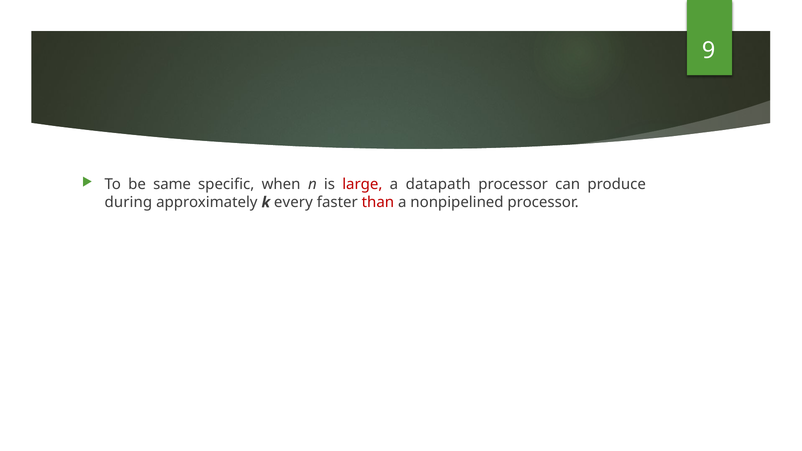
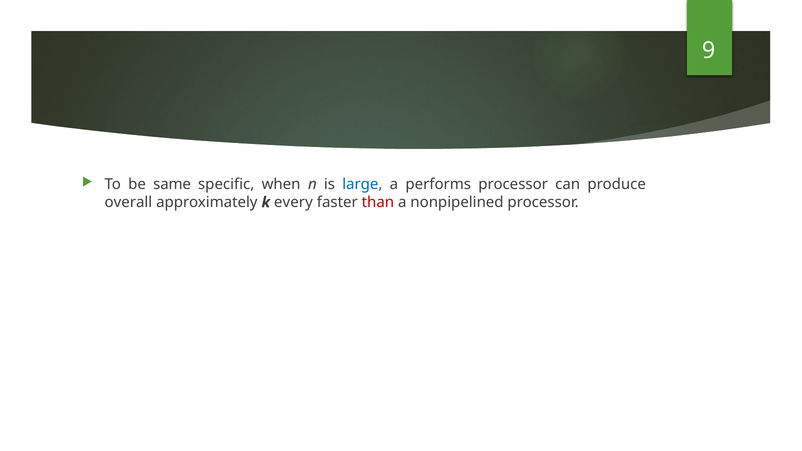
large colour: red -> blue
datapath: datapath -> performs
during: during -> overall
